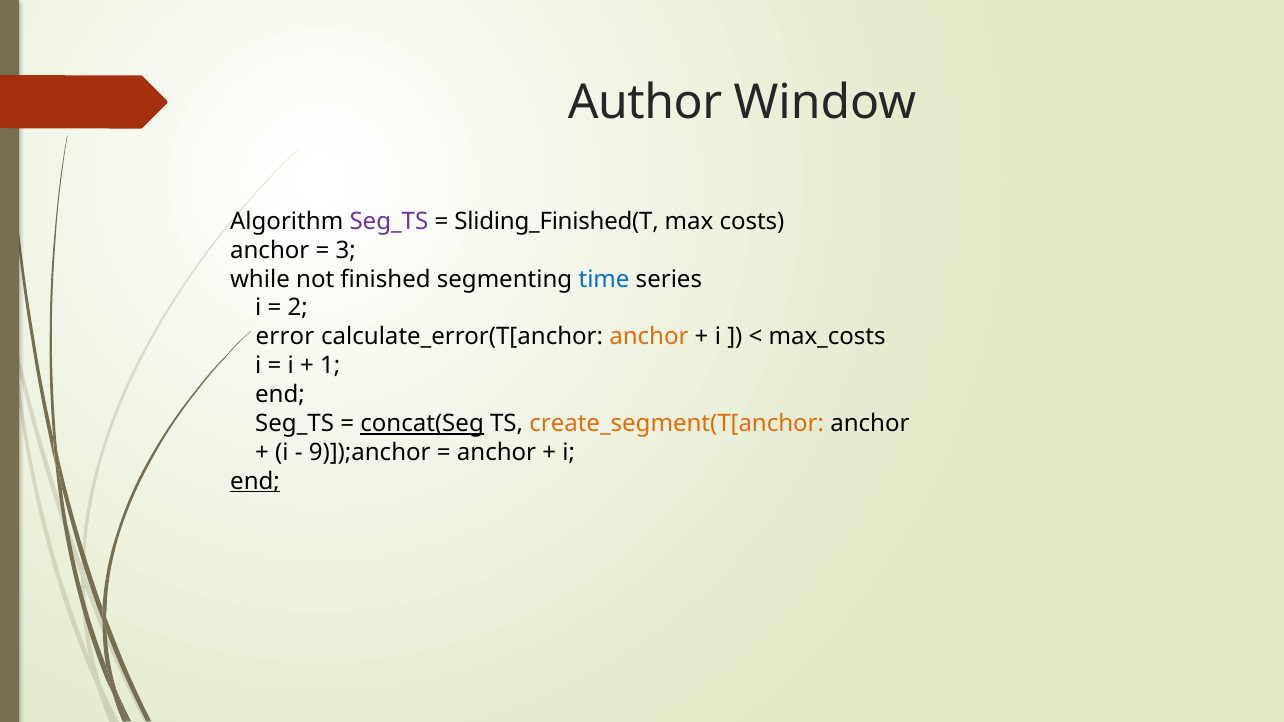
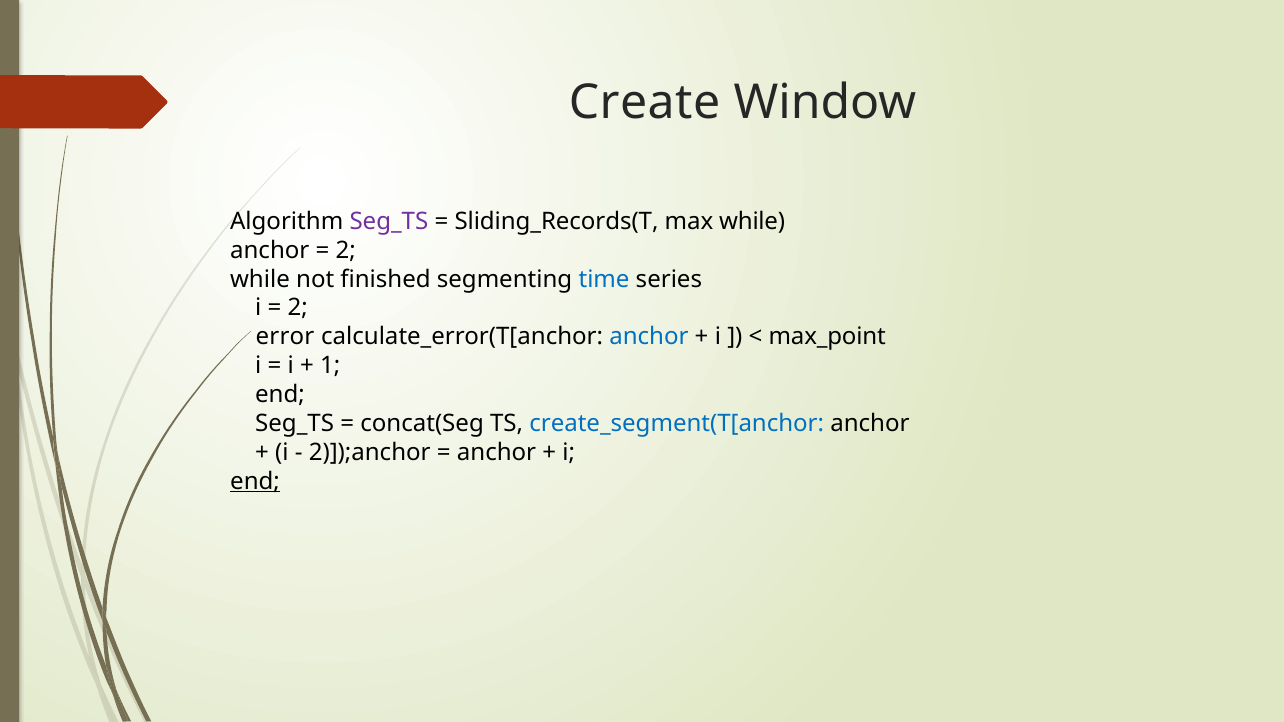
Author: Author -> Create
Sliding_Finished(T: Sliding_Finished(T -> Sliding_Records(T
max costs: costs -> while
3 at (346, 250): 3 -> 2
anchor at (649, 337) colour: orange -> blue
max_costs: max_costs -> max_point
concat(Seg underline: present -> none
create_segment(T[anchor colour: orange -> blue
9)]);anchor: 9)]);anchor -> 2)]);anchor
